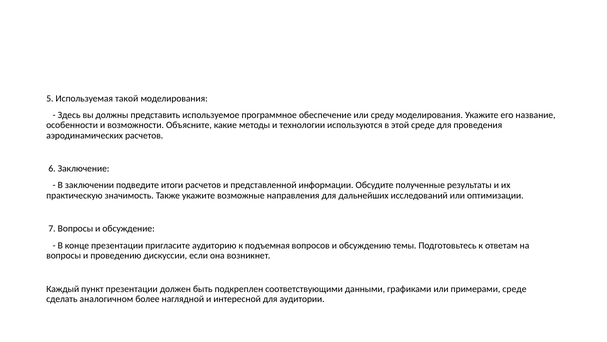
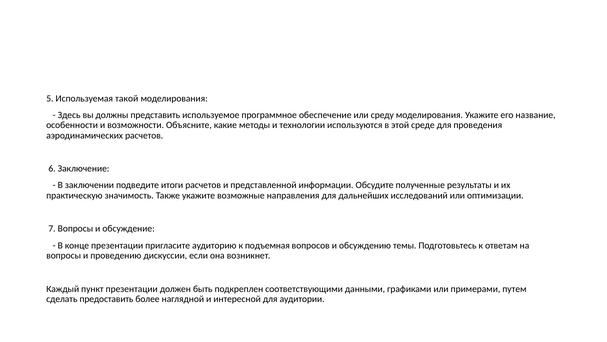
примерами среде: среде -> путем
аналогичном: аналогичном -> предоставить
